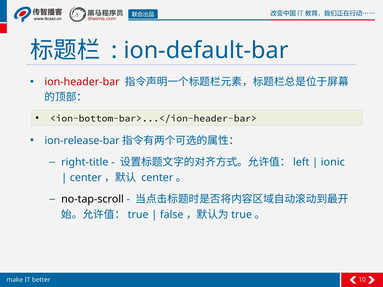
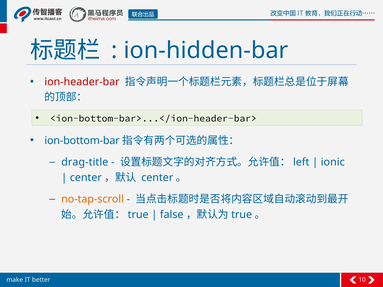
ion-default-bar: ion-default-bar -> ion-hidden-bar
ion-release-bar: ion-release-bar -> ion-bottom-bar
right-title: right-title -> drag-title
no-tap-scroll colour: black -> orange
